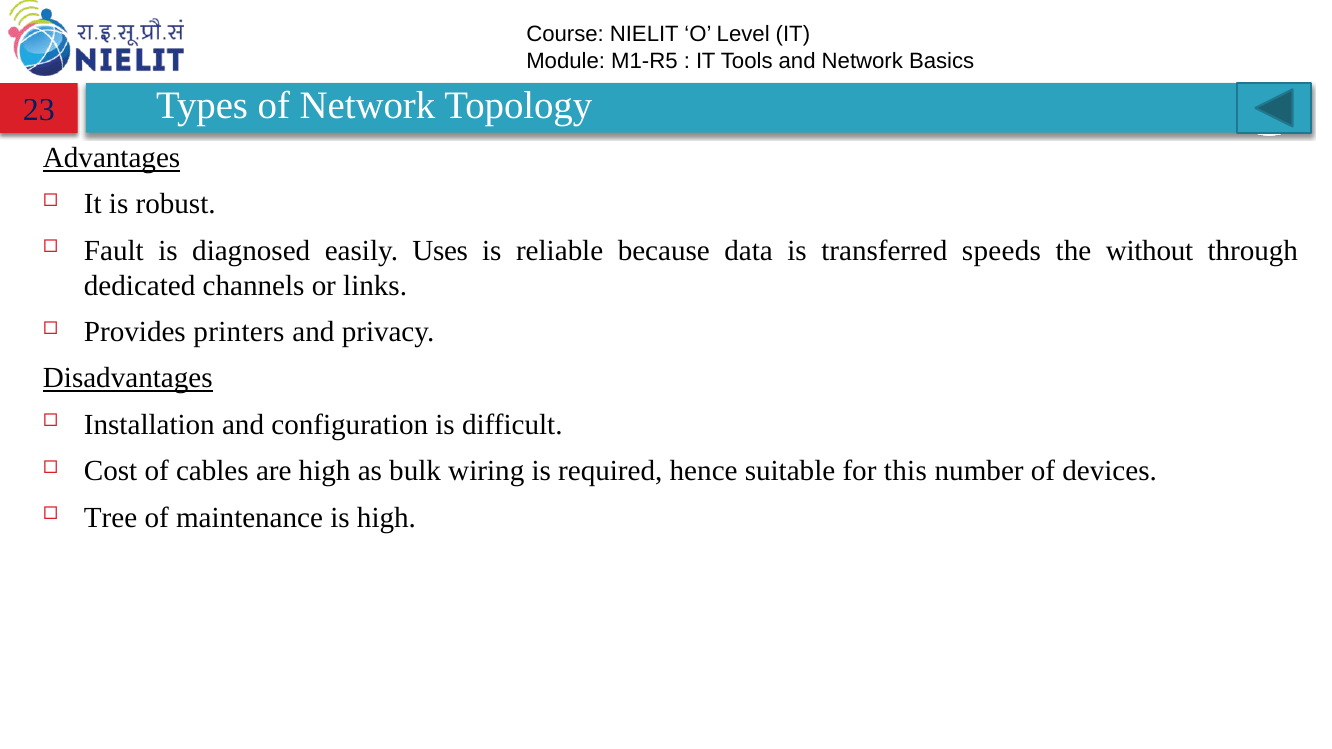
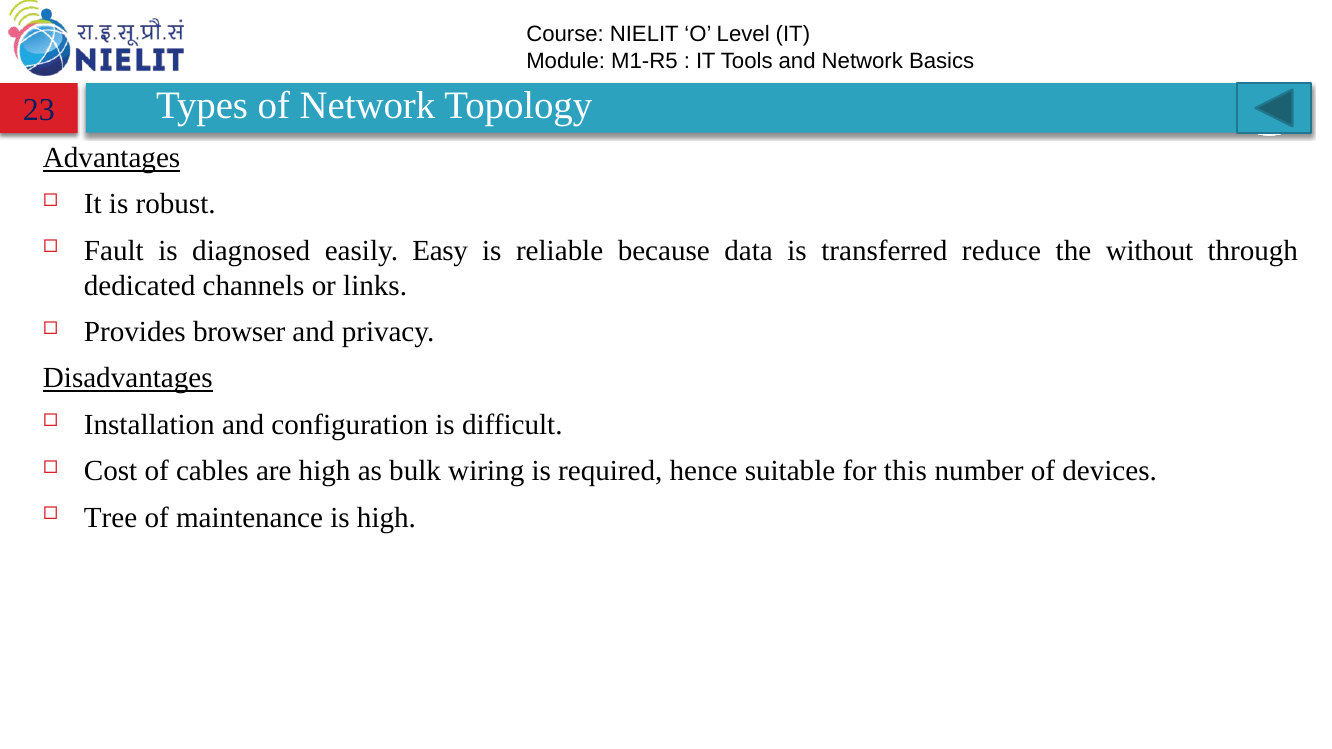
Uses: Uses -> Easy
speeds: speeds -> reduce
printers: printers -> browser
